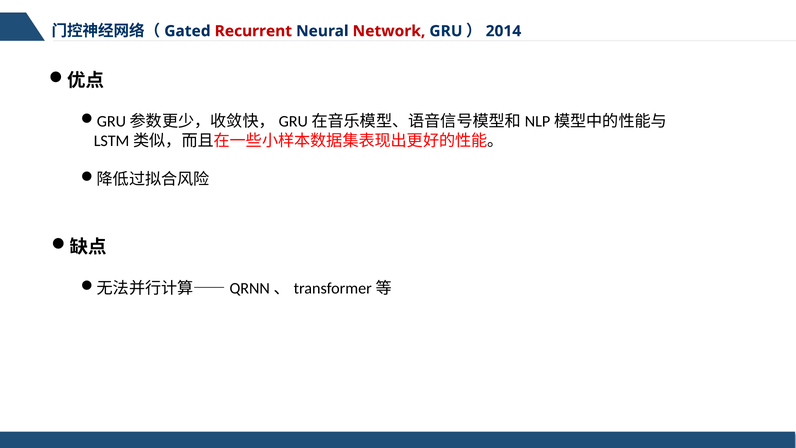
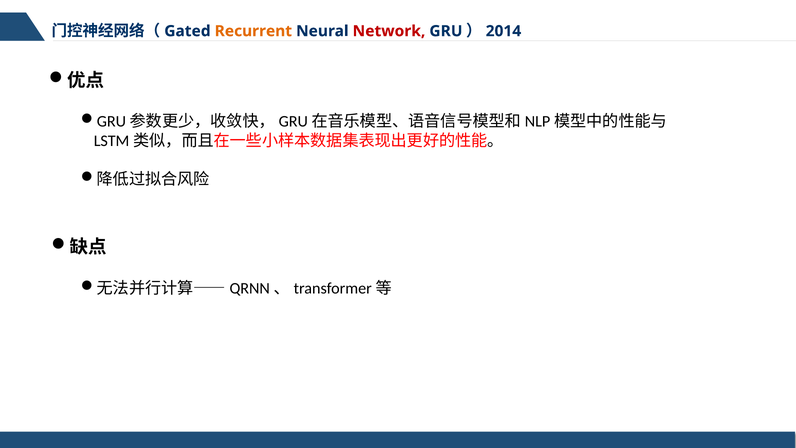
Recurrent colour: red -> orange
